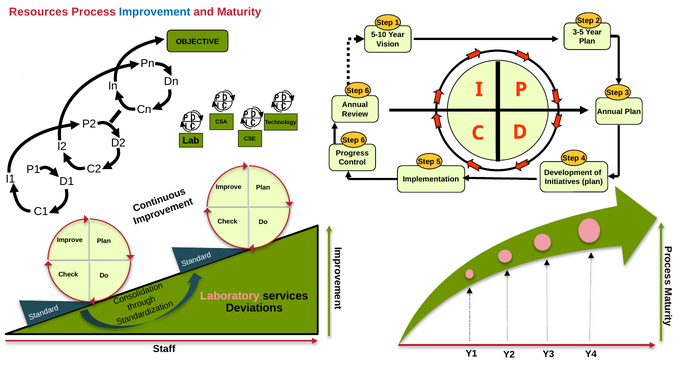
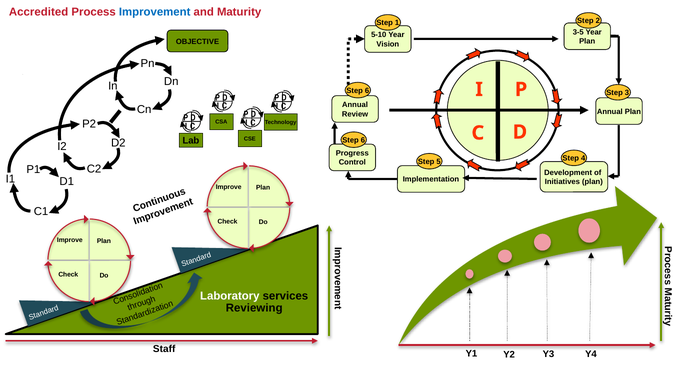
Resources: Resources -> Accredited
Laboratory colour: pink -> white
Deviations: Deviations -> Reviewing
